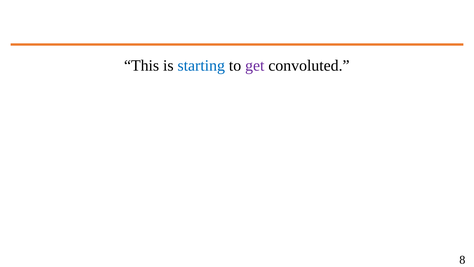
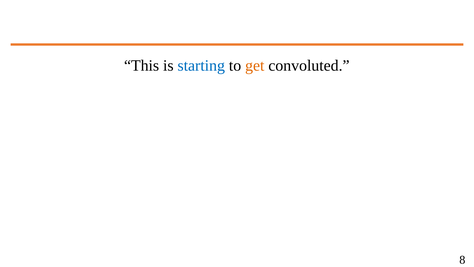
get colour: purple -> orange
